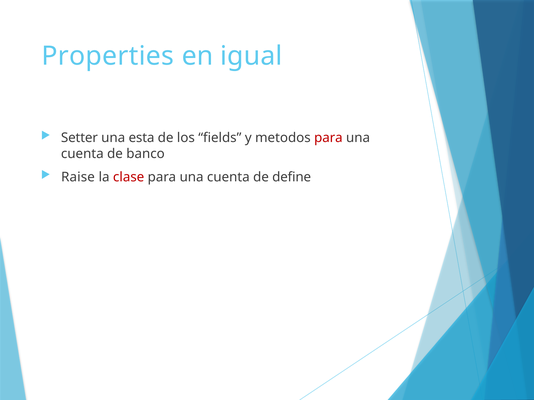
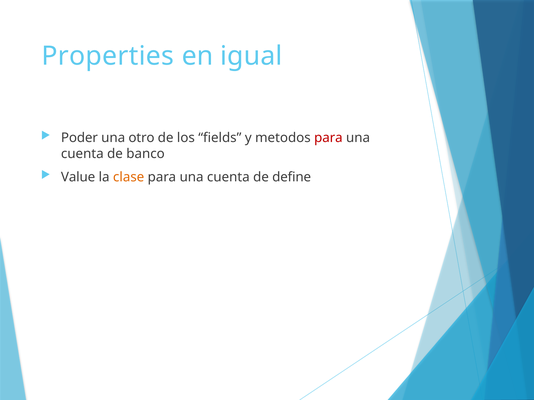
Setter: Setter -> Poder
esta: esta -> otro
Raise: Raise -> Value
clase colour: red -> orange
